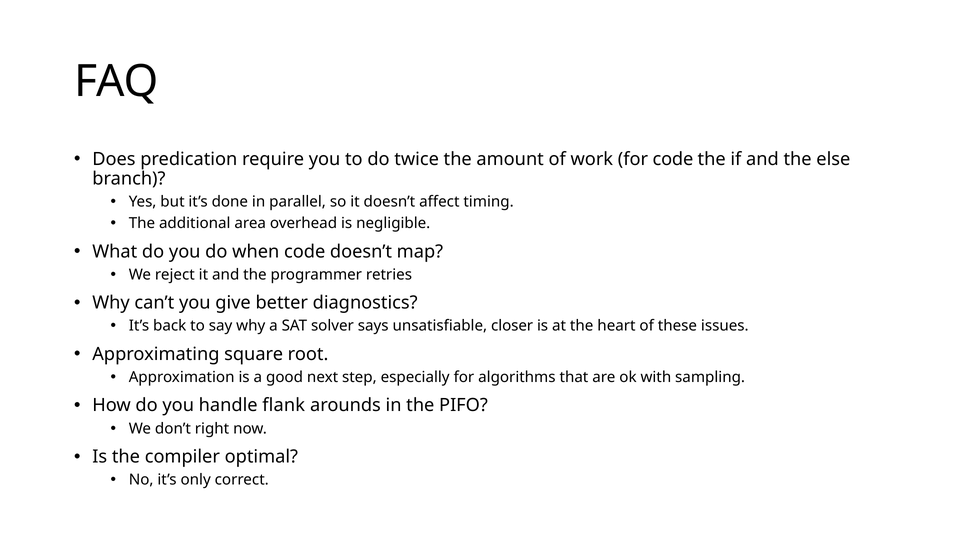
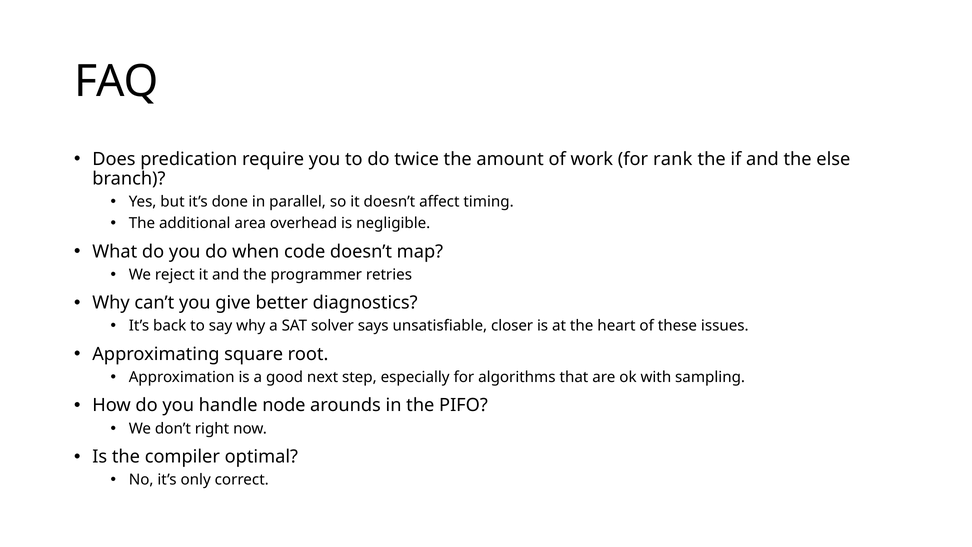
for code: code -> rank
flank: flank -> node
